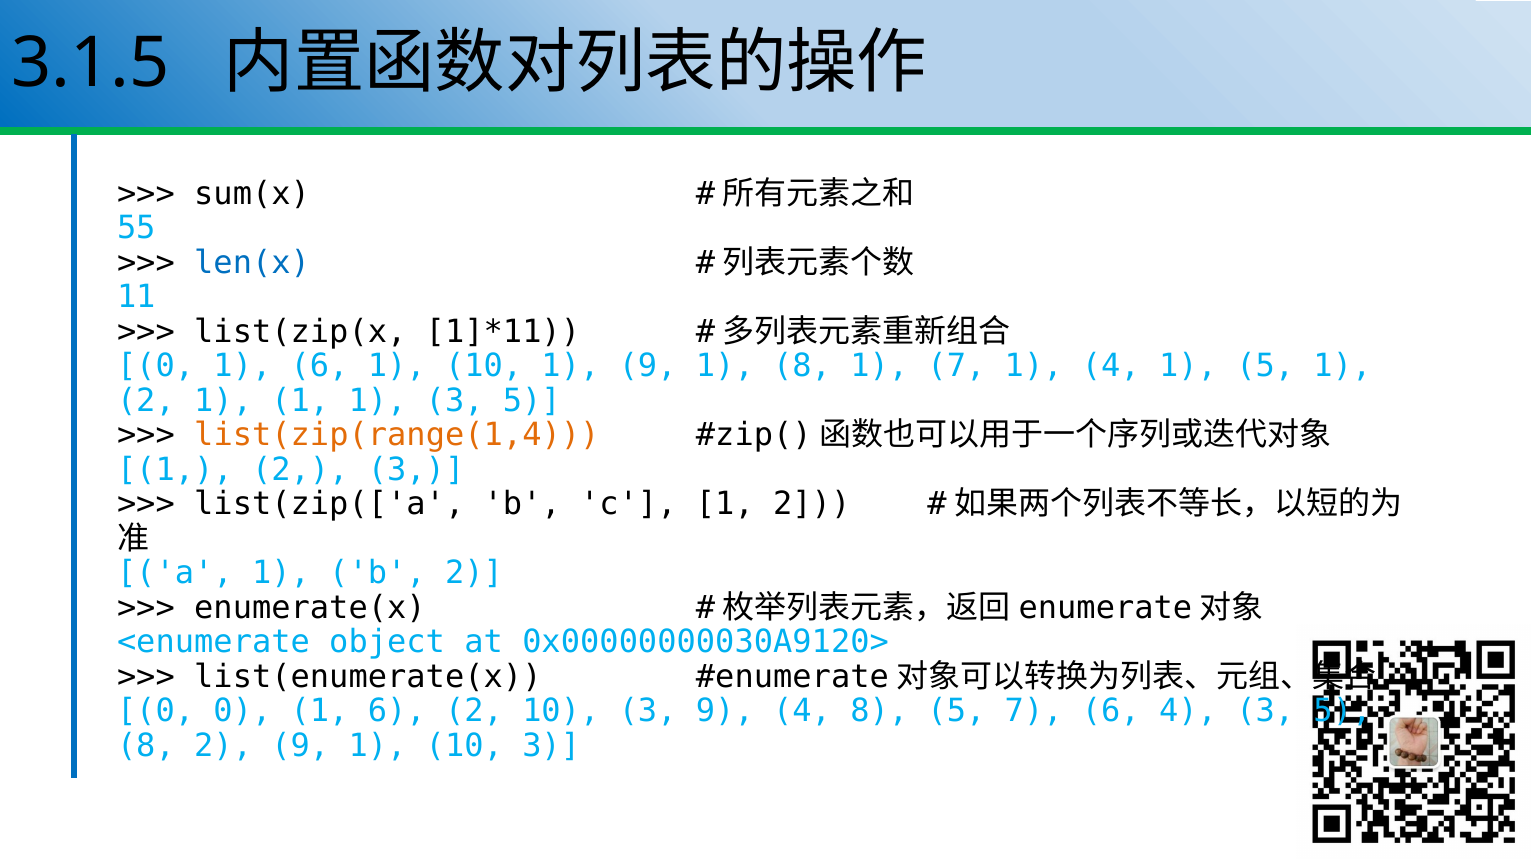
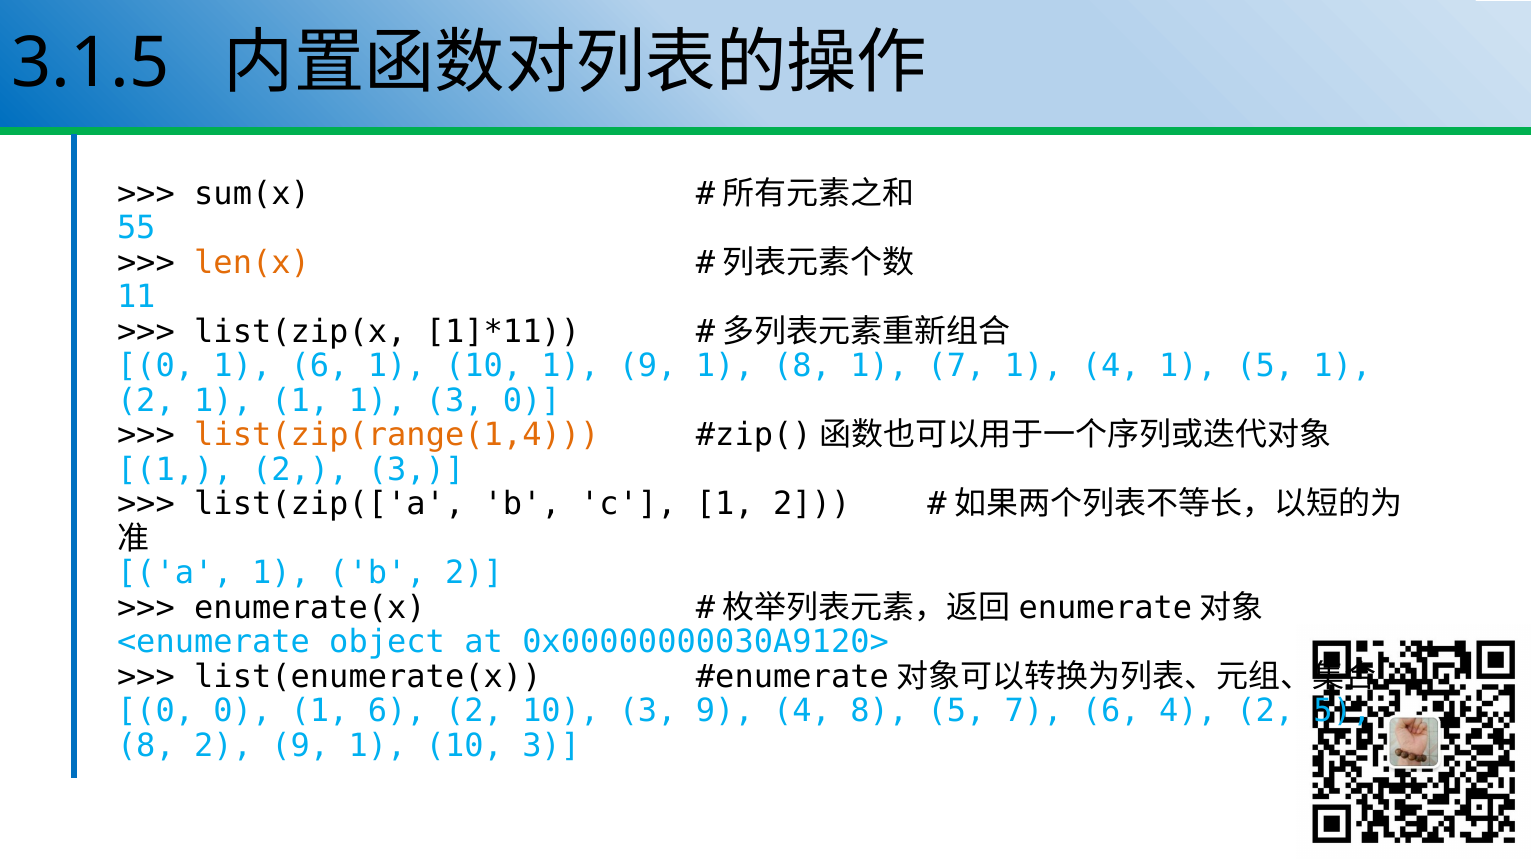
len(x colour: blue -> orange
1 3 5: 5 -> 0
4 3: 3 -> 2
